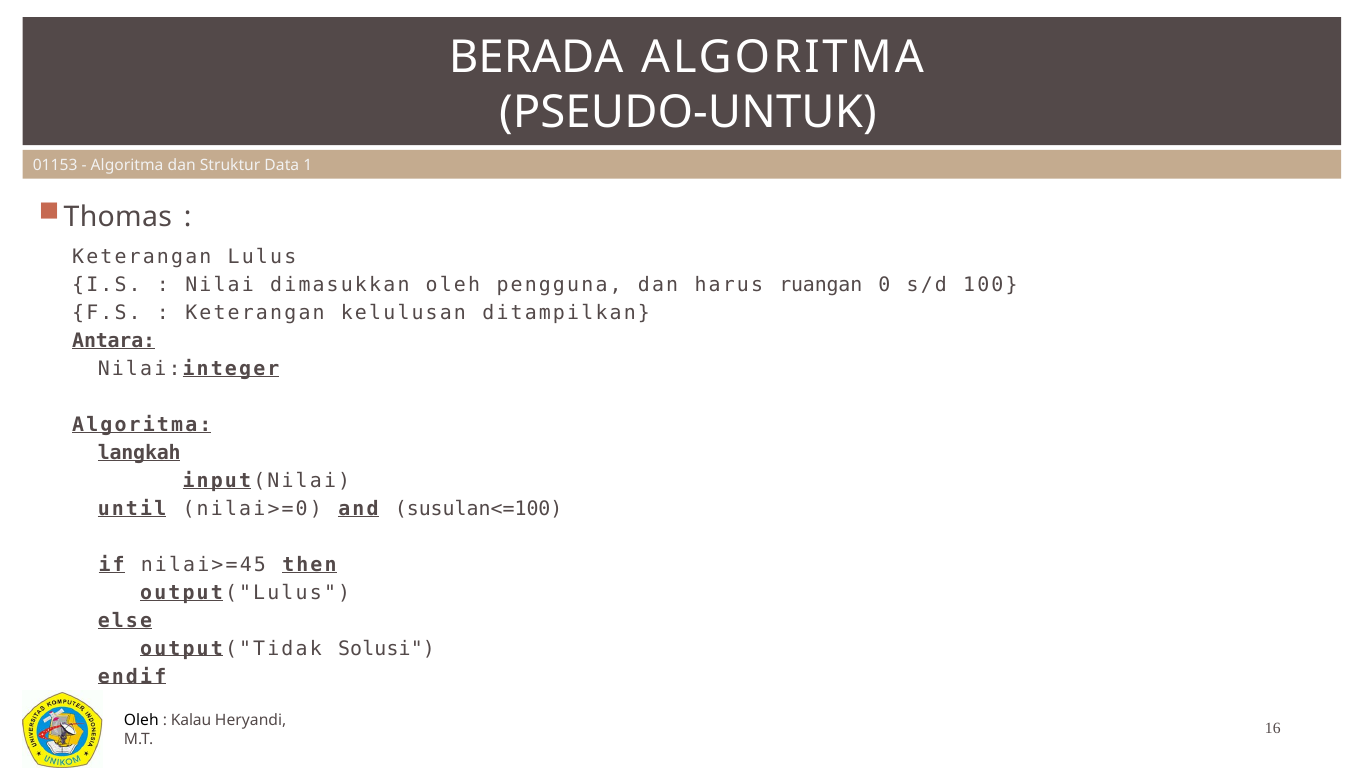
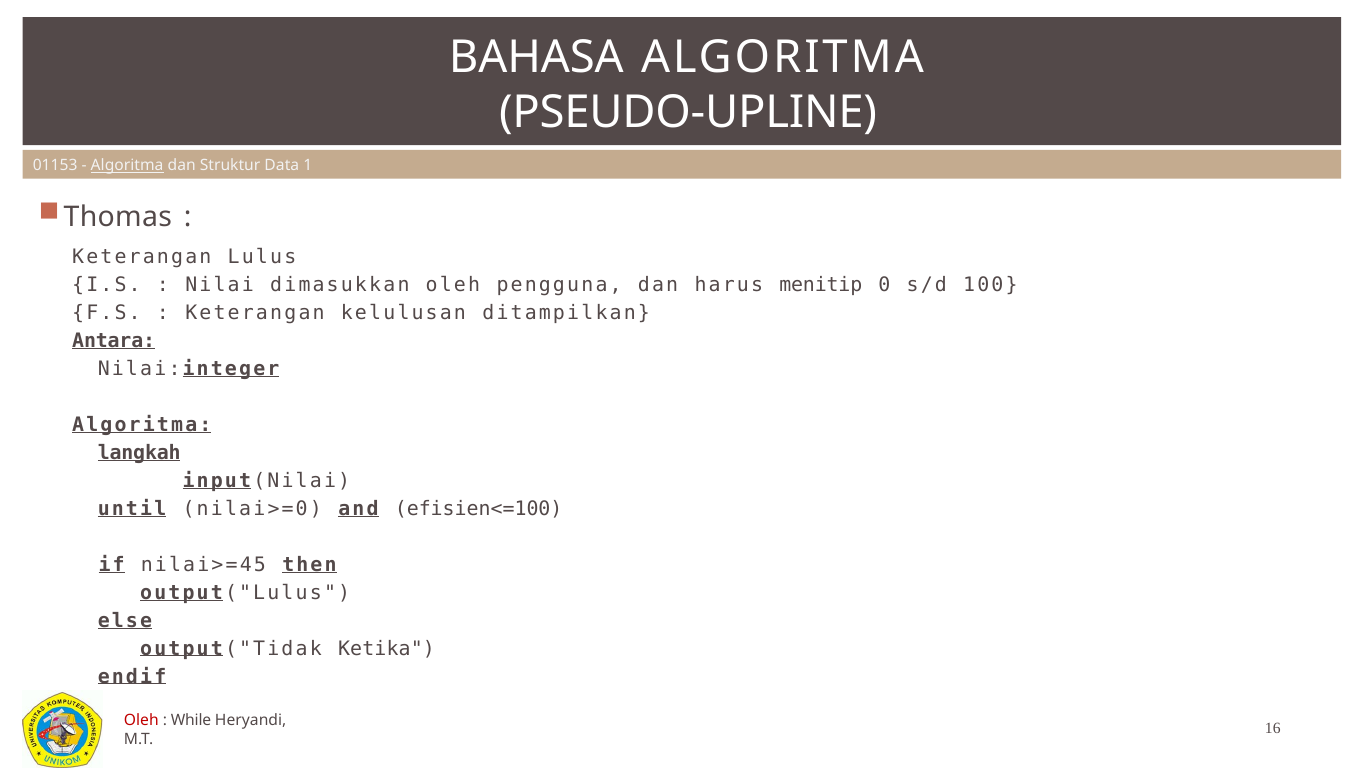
BERADA: BERADA -> BAHASA
PSEUDO-UNTUK: PSEUDO-UNTUK -> PSEUDO-UPLINE
Algoritma at (127, 165) underline: none -> present
ruangan: ruangan -> menitip
susulan<=100: susulan<=100 -> efisien<=100
Solusi: Solusi -> Ketika
Oleh at (141, 721) colour: black -> red
Kalau: Kalau -> While
